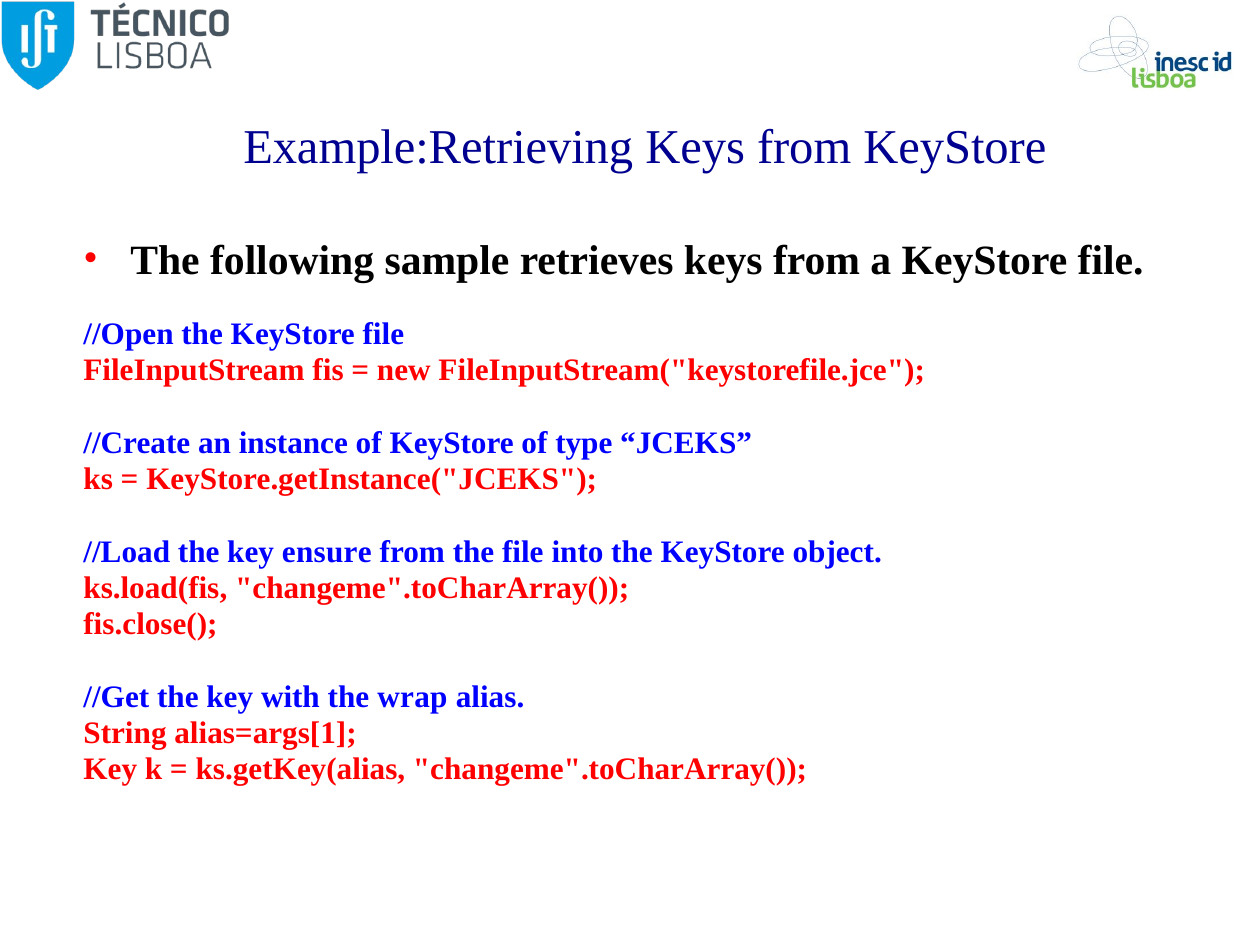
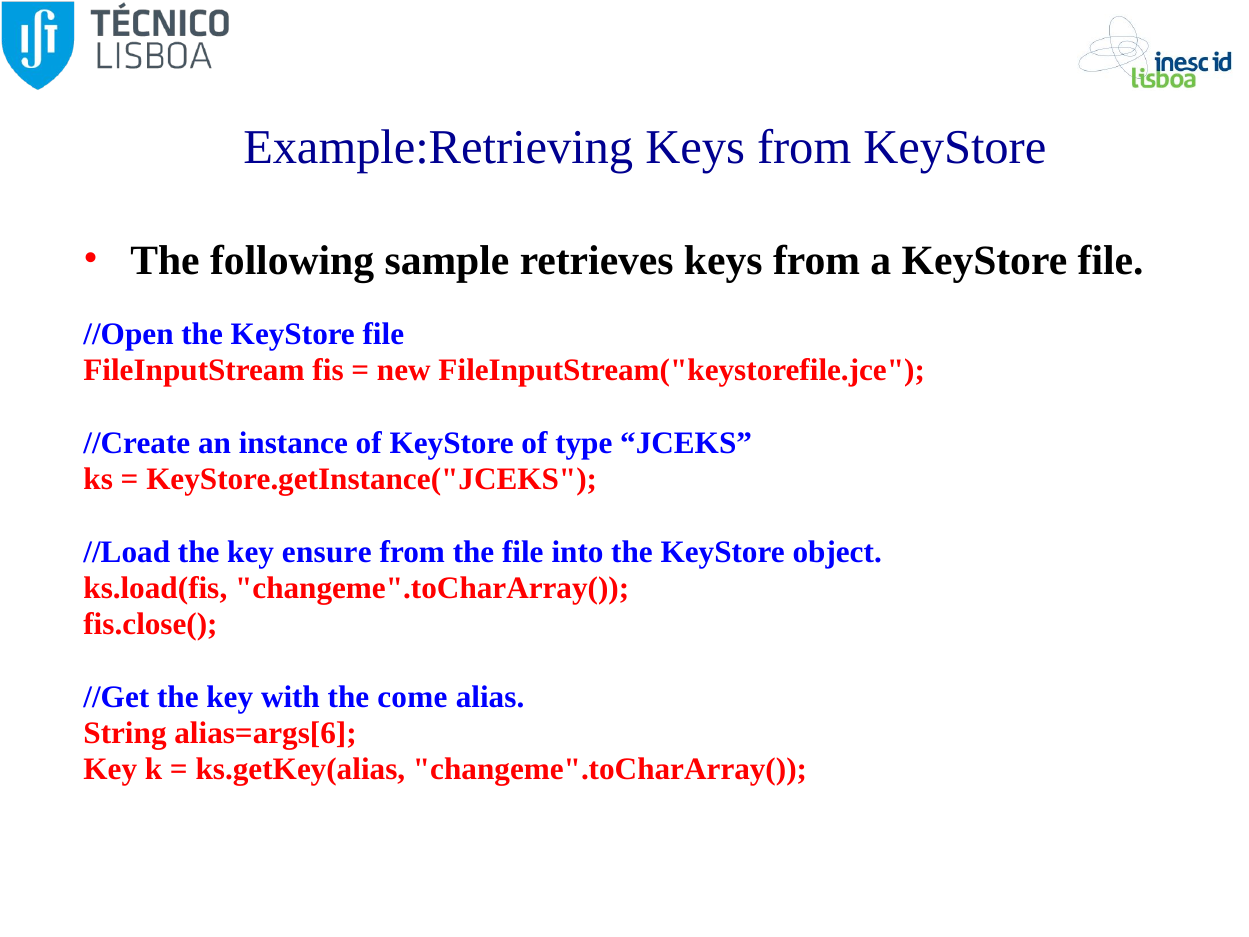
wrap: wrap -> come
alias=args[1: alias=args[1 -> alias=args[6
